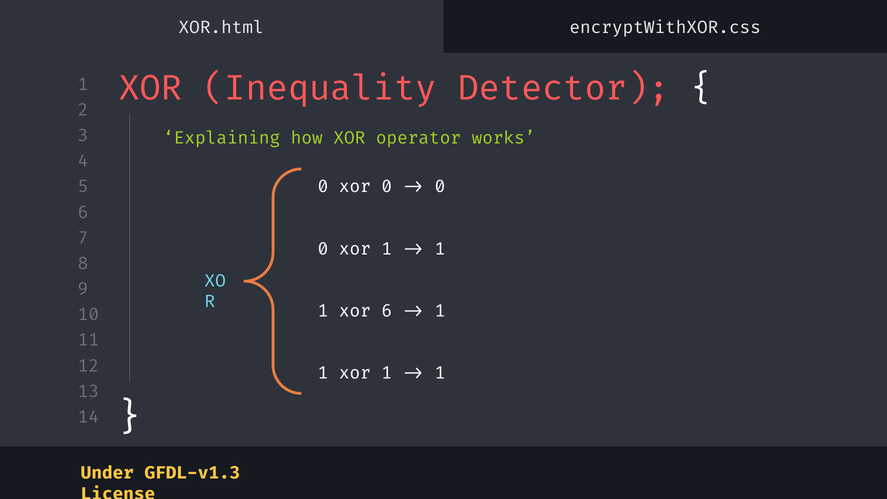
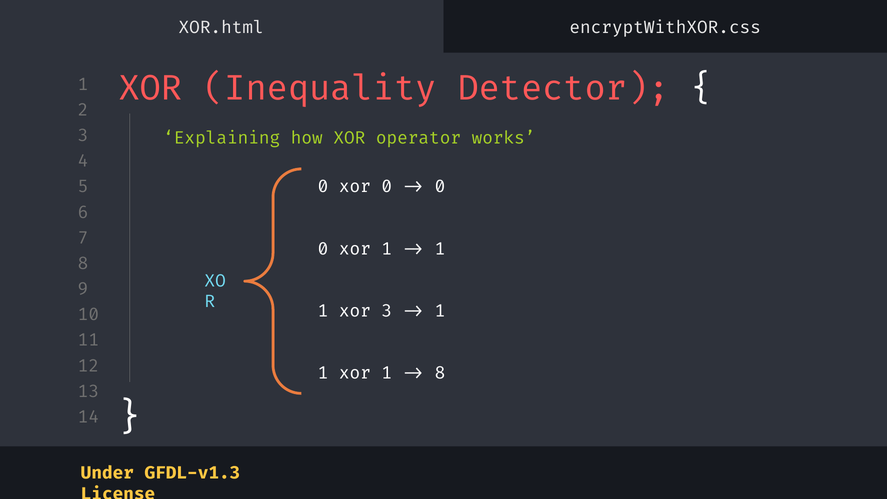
xor 6: 6 -> 3
1 at (440, 373): 1 -> 8
